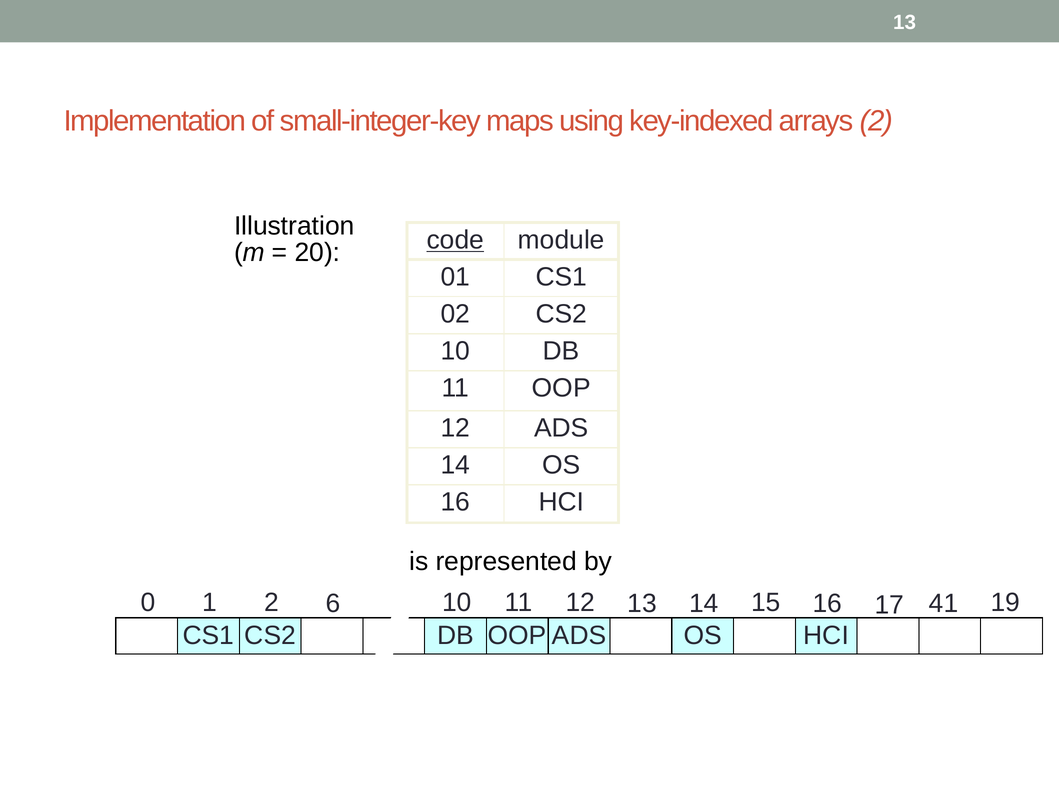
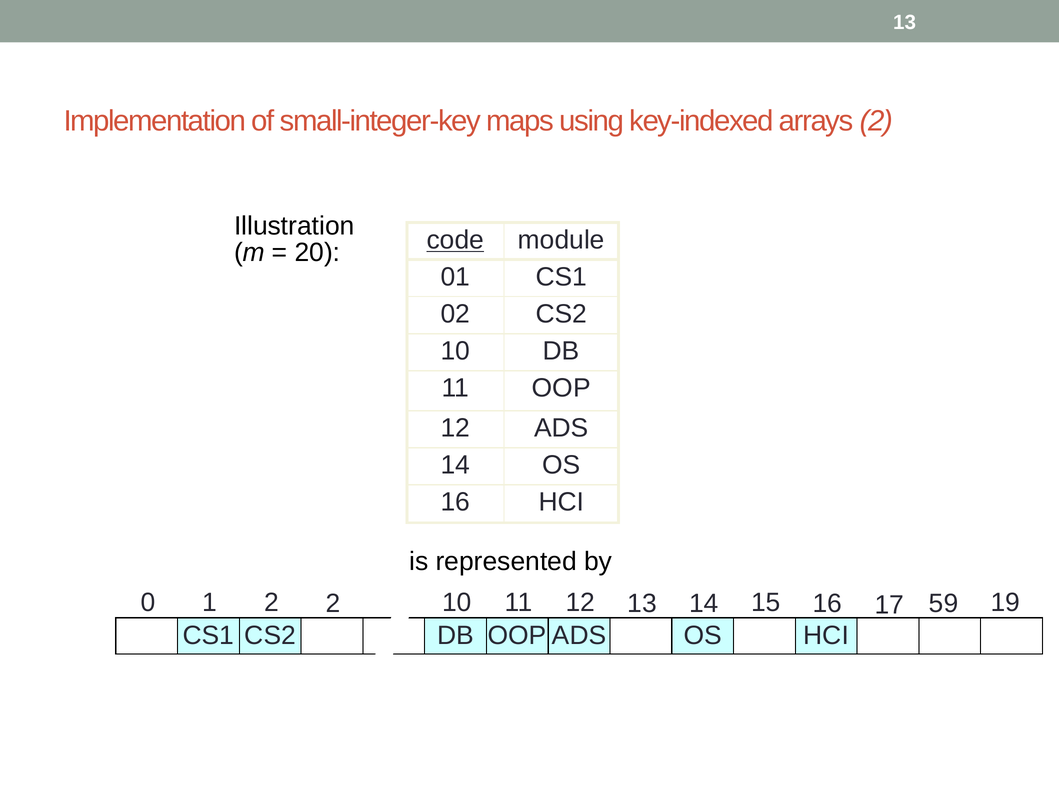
2 6: 6 -> 2
41: 41 -> 59
